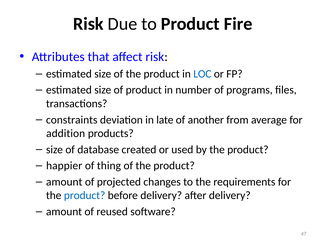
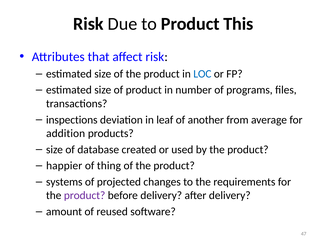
Fire: Fire -> This
constraints: constraints -> inspections
late: late -> leaf
amount at (64, 181): amount -> systems
product at (85, 195) colour: blue -> purple
